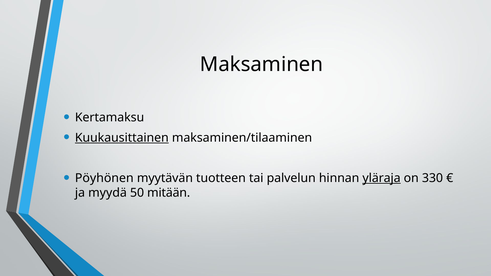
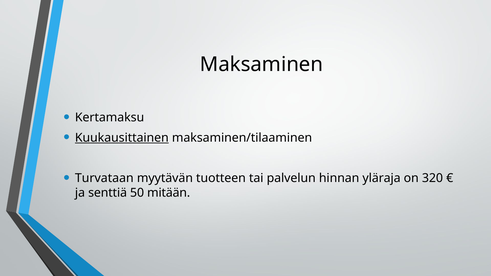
Pöyhönen: Pöyhönen -> Turvataan
yläraja underline: present -> none
330: 330 -> 320
myydä: myydä -> senttiä
